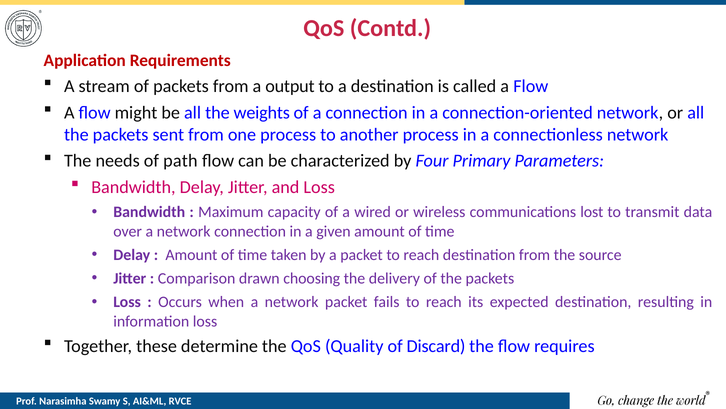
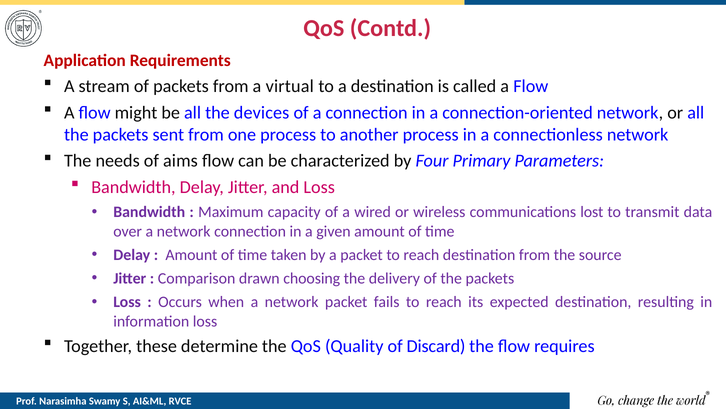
output: output -> virtual
weights: weights -> devices
path: path -> aims
